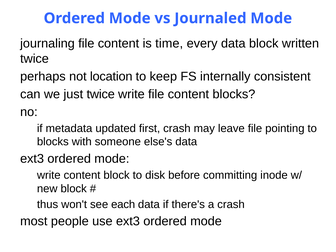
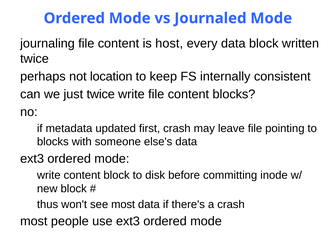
time: time -> host
see each: each -> most
